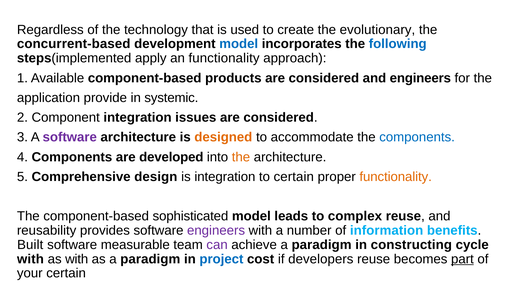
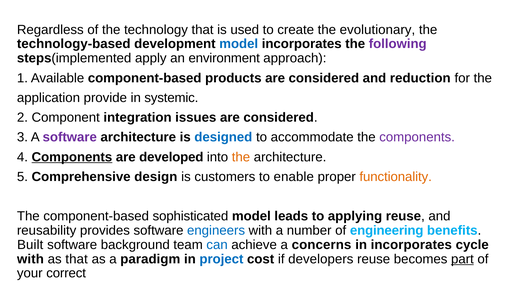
concurrent-based: concurrent-based -> technology-based
following colour: blue -> purple
an functionality: functionality -> environment
and engineers: engineers -> reduction
designed colour: orange -> blue
components at (417, 137) colour: blue -> purple
Components at (72, 157) underline: none -> present
is integration: integration -> customers
to certain: certain -> enable
complex: complex -> applying
engineers at (216, 230) colour: purple -> blue
information: information -> engineering
measurable: measurable -> background
can colour: purple -> blue
achieve a paradigm: paradigm -> concerns
in constructing: constructing -> incorporates
as with: with -> that
your certain: certain -> correct
